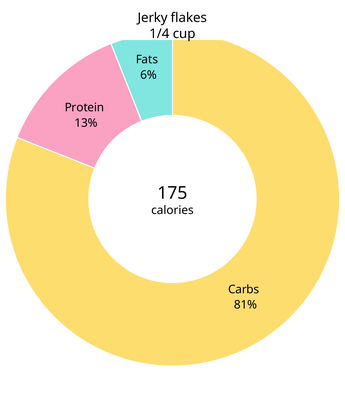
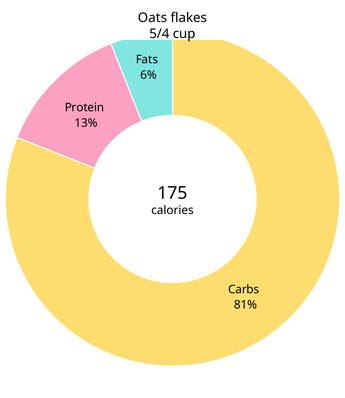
Jerky: Jerky -> Oats
1/4: 1/4 -> 5/4
